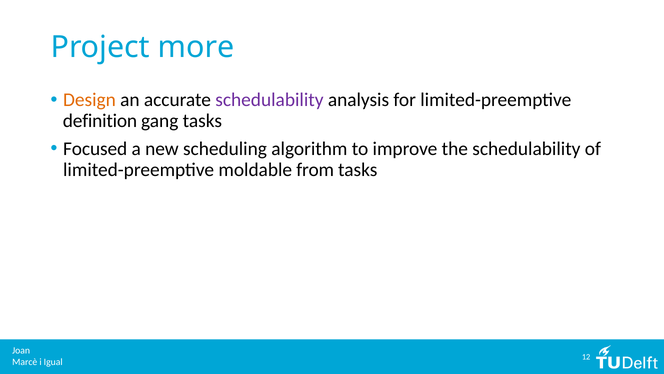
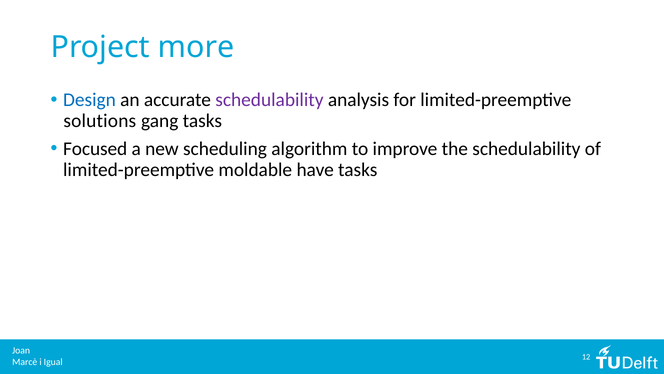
Design colour: orange -> blue
definition: definition -> solutions
from: from -> have
